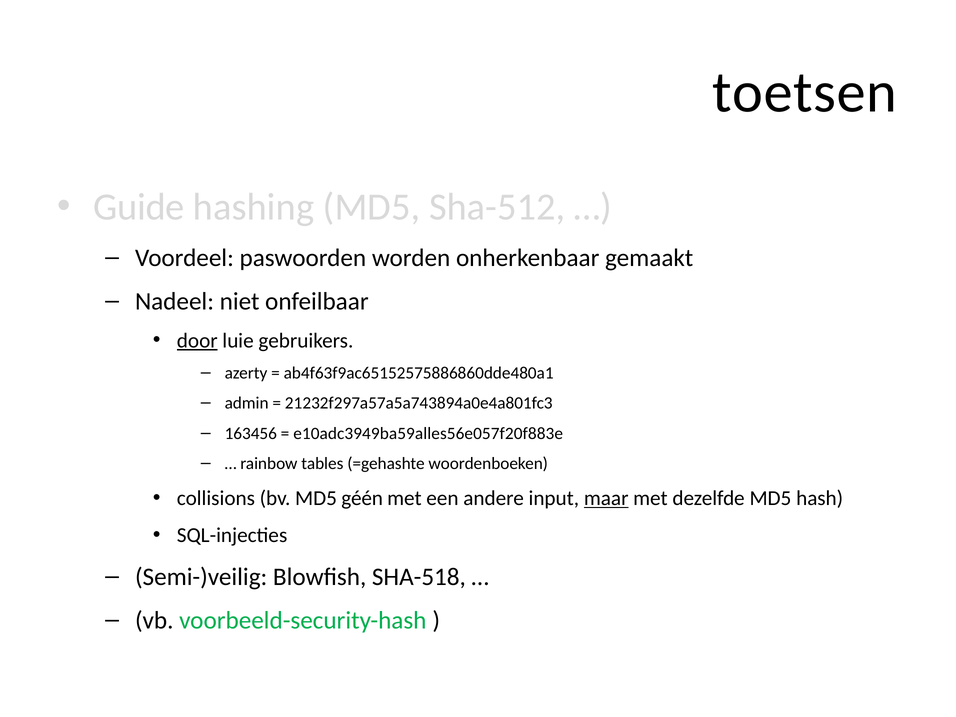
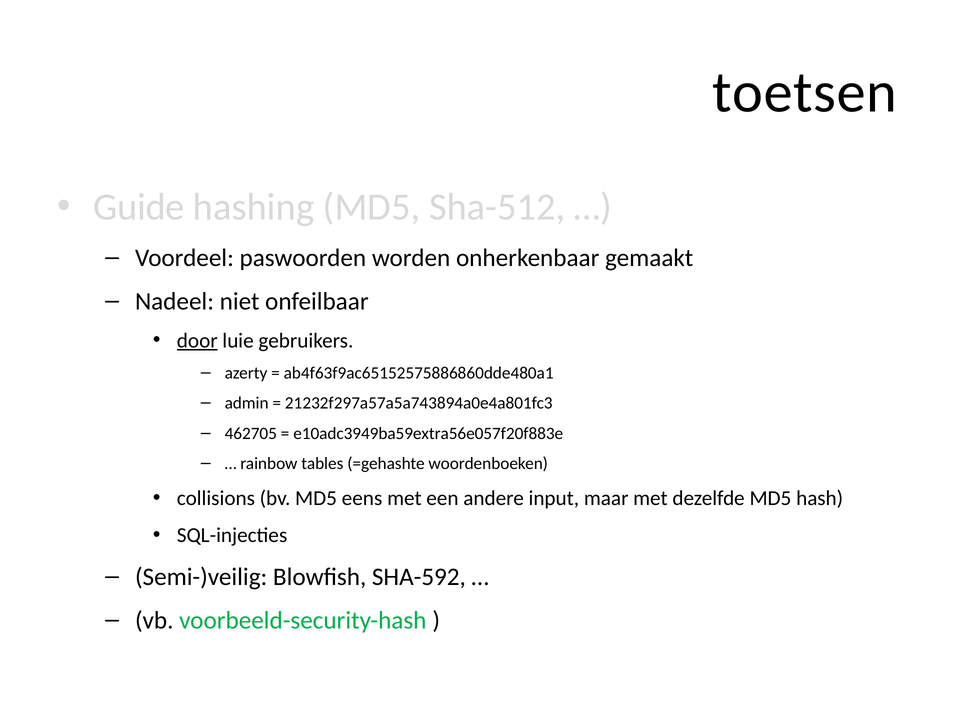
163456: 163456 -> 462705
e10adc3949ba59alles56e057f20f883e: e10adc3949ba59alles56e057f20f883e -> e10adc3949ba59extra56e057f20f883e
géén: géén -> eens
maar underline: present -> none
SHA-518: SHA-518 -> SHA-592
